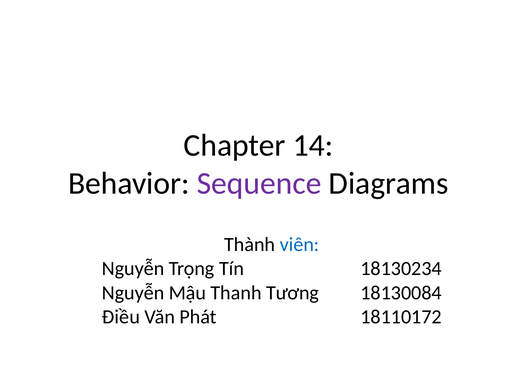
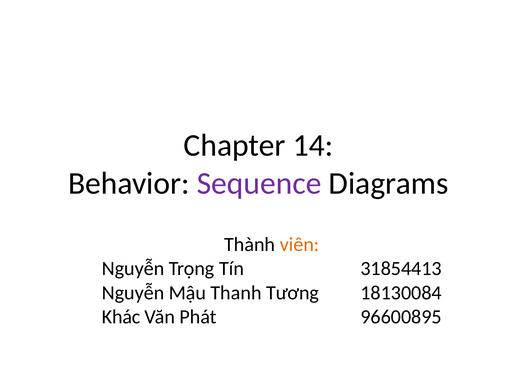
viên colour: blue -> orange
18130234: 18130234 -> 31854413
Điều: Điều -> Khác
18110172: 18110172 -> 96600895
